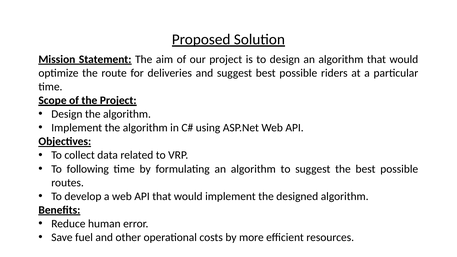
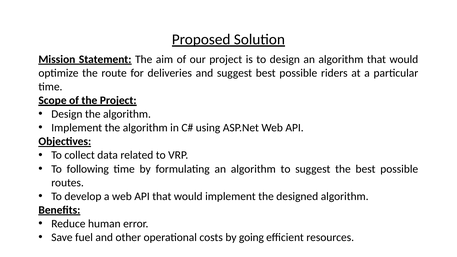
more: more -> going
